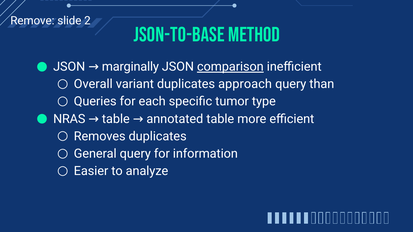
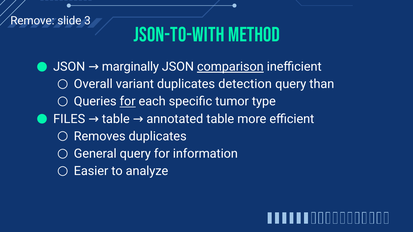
2: 2 -> 3
JSON-to-Base: JSON-to-Base -> JSON-to-With
approach: approach -> detection
for at (128, 102) underline: none -> present
NRAS: NRAS -> FILES
